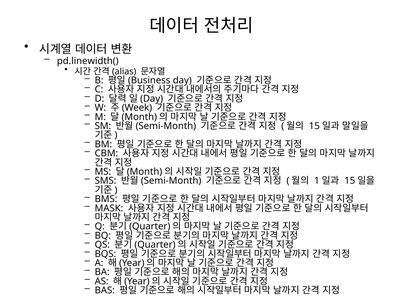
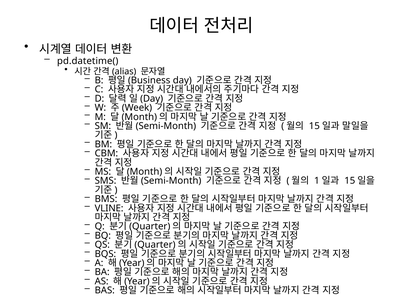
pd.linewidth(: pd.linewidth( -> pd.datetime(
MASK: MASK -> VLINE
